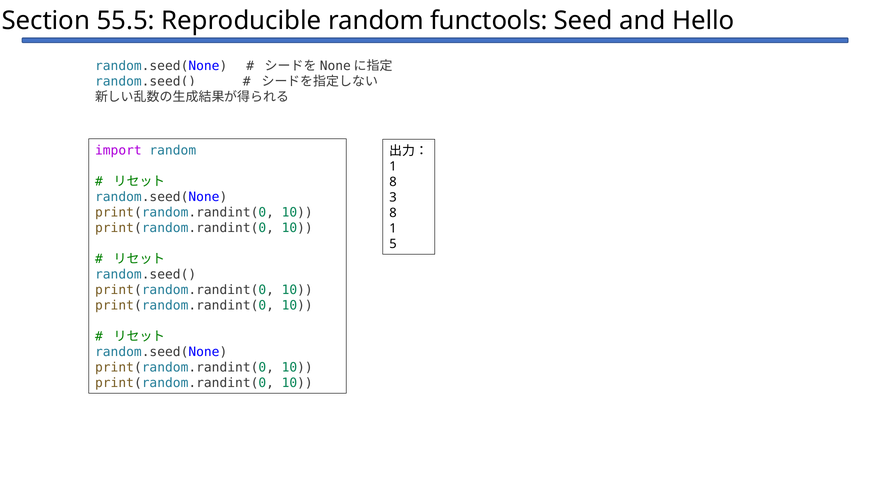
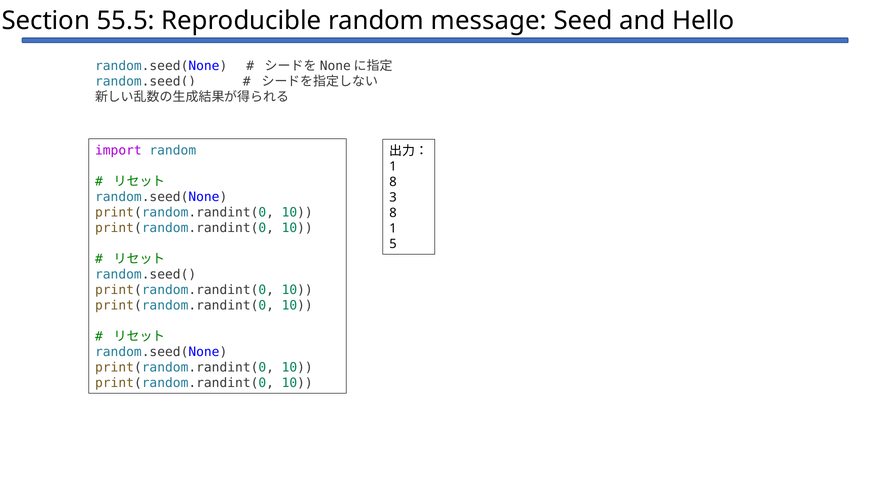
functools: functools -> message
